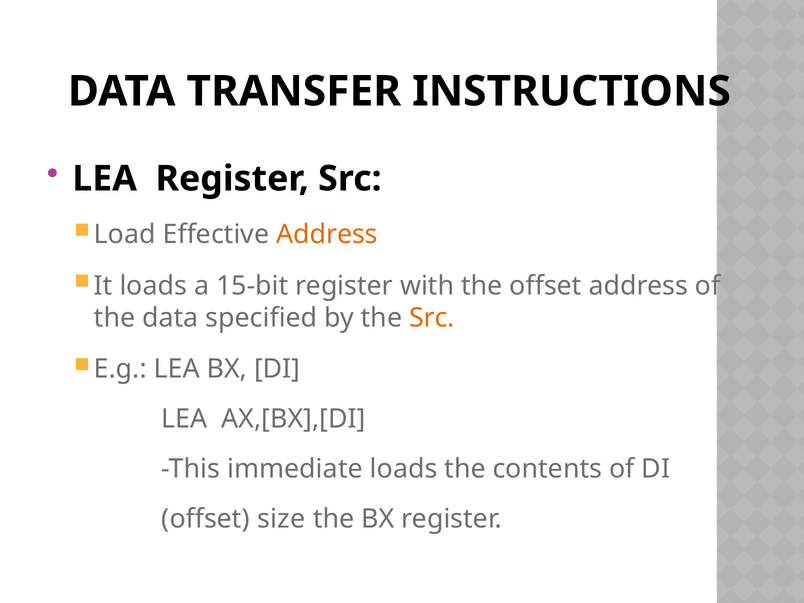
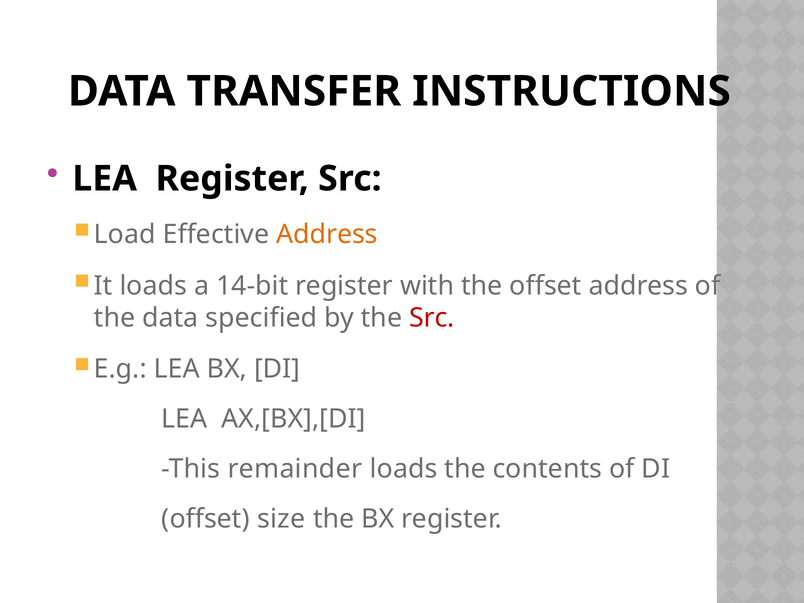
15-bit: 15-bit -> 14-bit
Src at (432, 318) colour: orange -> red
immediate: immediate -> remainder
